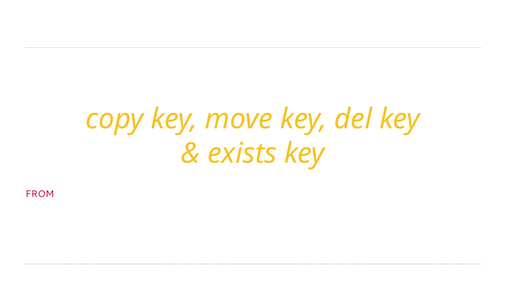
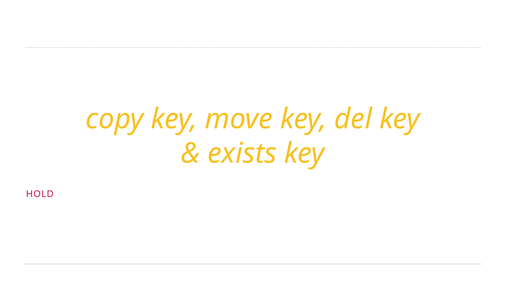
FROM: FROM -> HOLD
